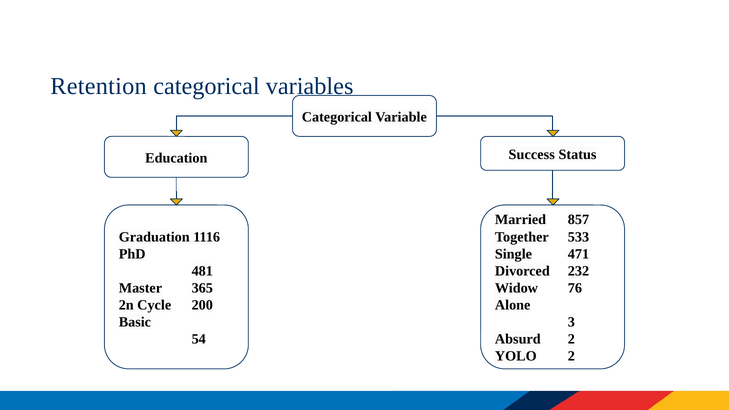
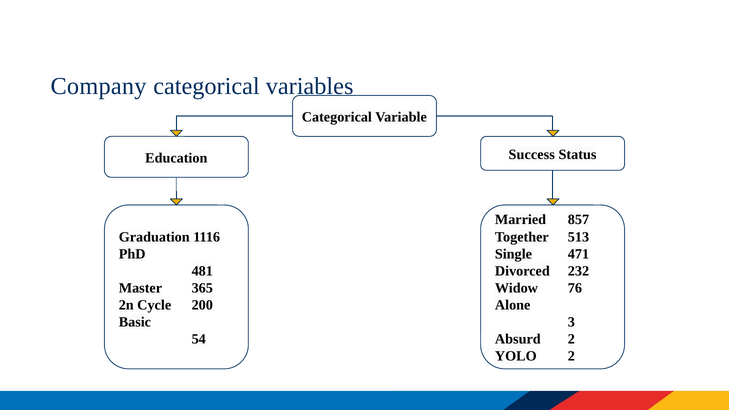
Retention: Retention -> Company
533: 533 -> 513
